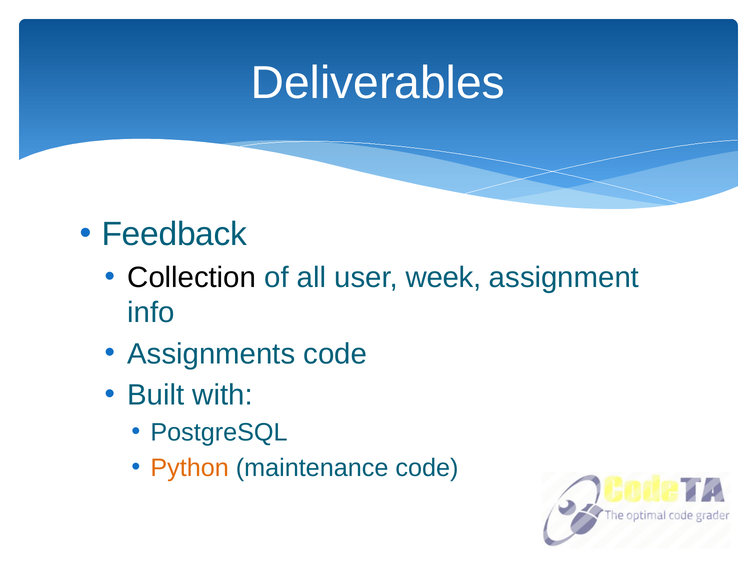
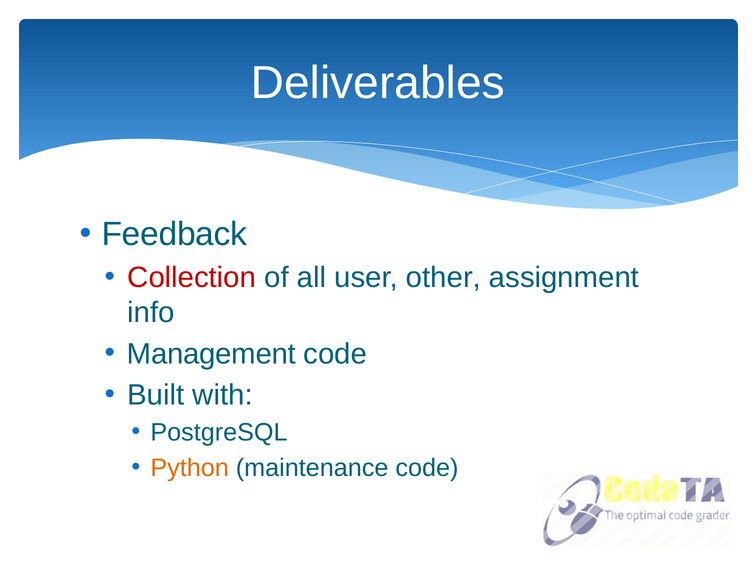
Collection colour: black -> red
week: week -> other
Assignments: Assignments -> Management
